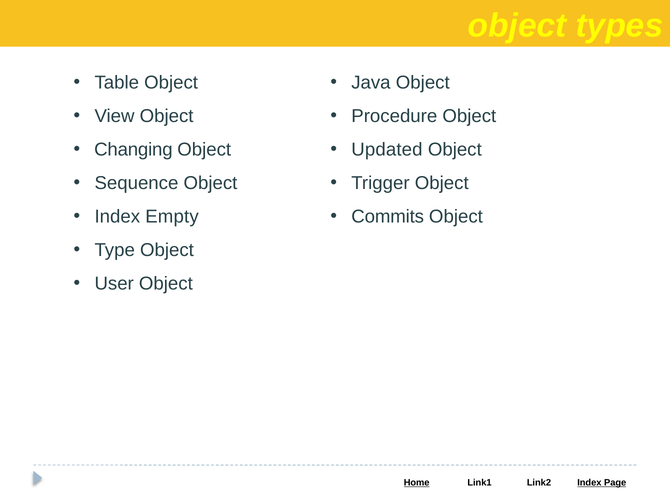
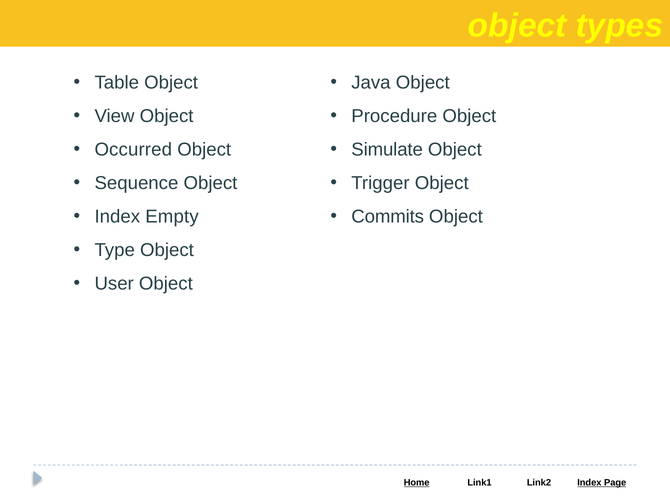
Changing: Changing -> Occurred
Updated: Updated -> Simulate
